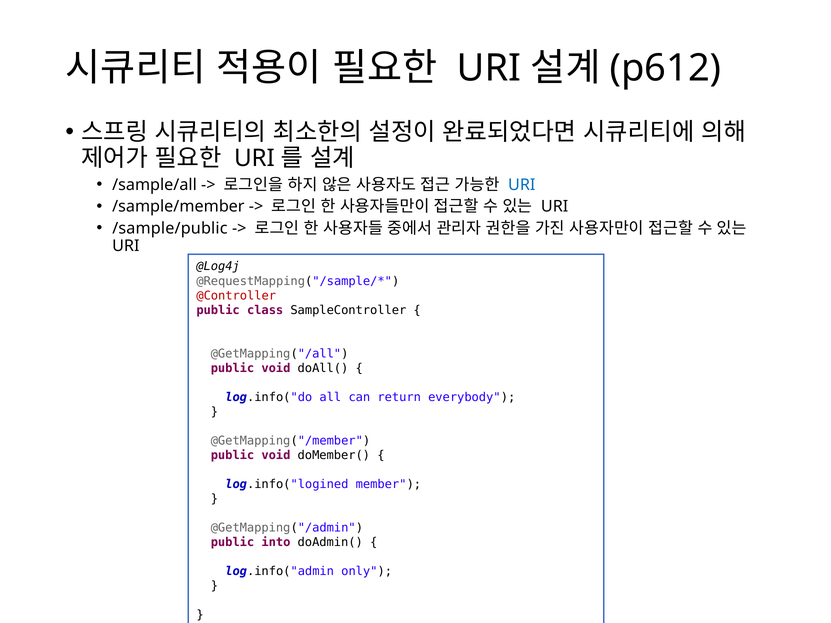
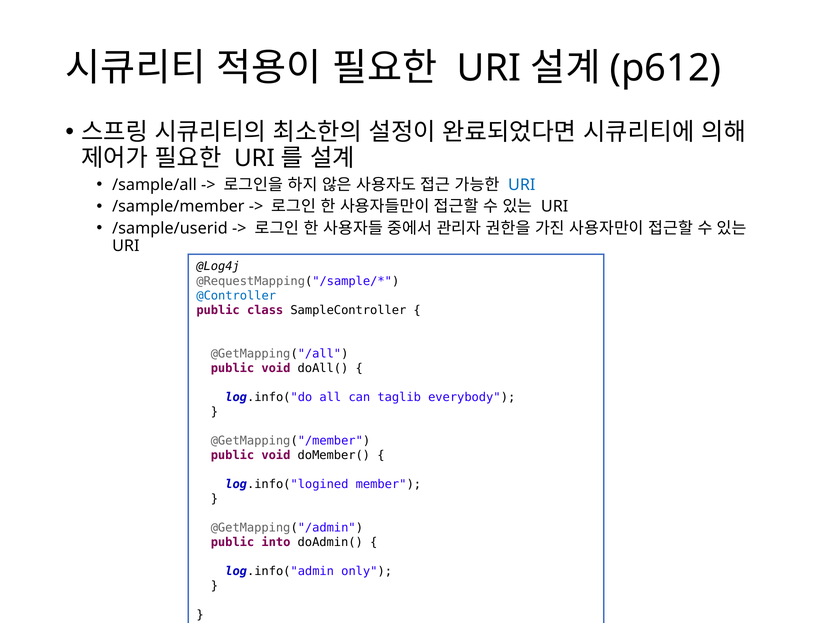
/sample/public: /sample/public -> /sample/userid
@Controller colour: red -> blue
return: return -> taglib
